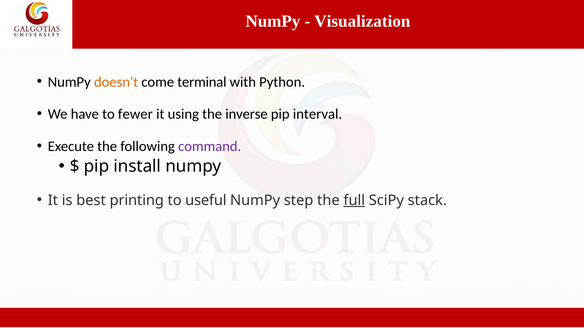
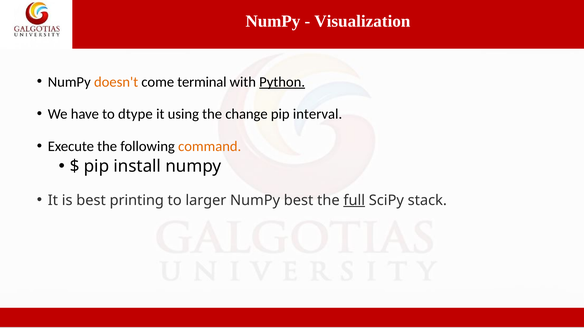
Python underline: none -> present
fewer: fewer -> dtype
inverse: inverse -> change
command colour: purple -> orange
useful: useful -> larger
NumPy step: step -> best
